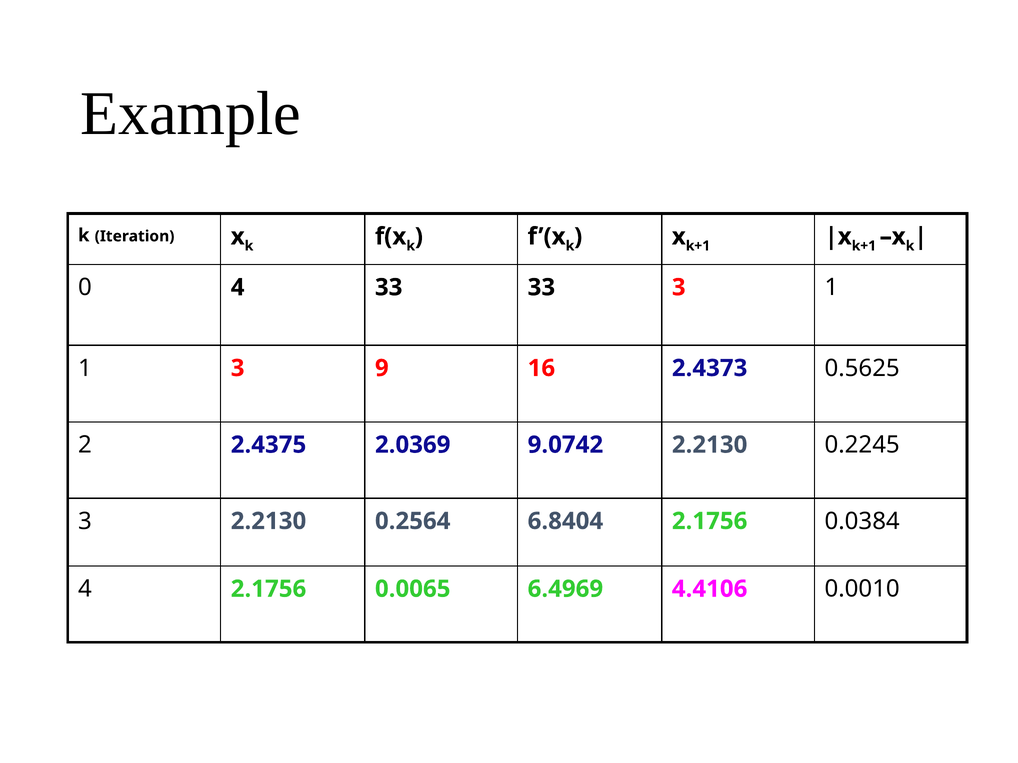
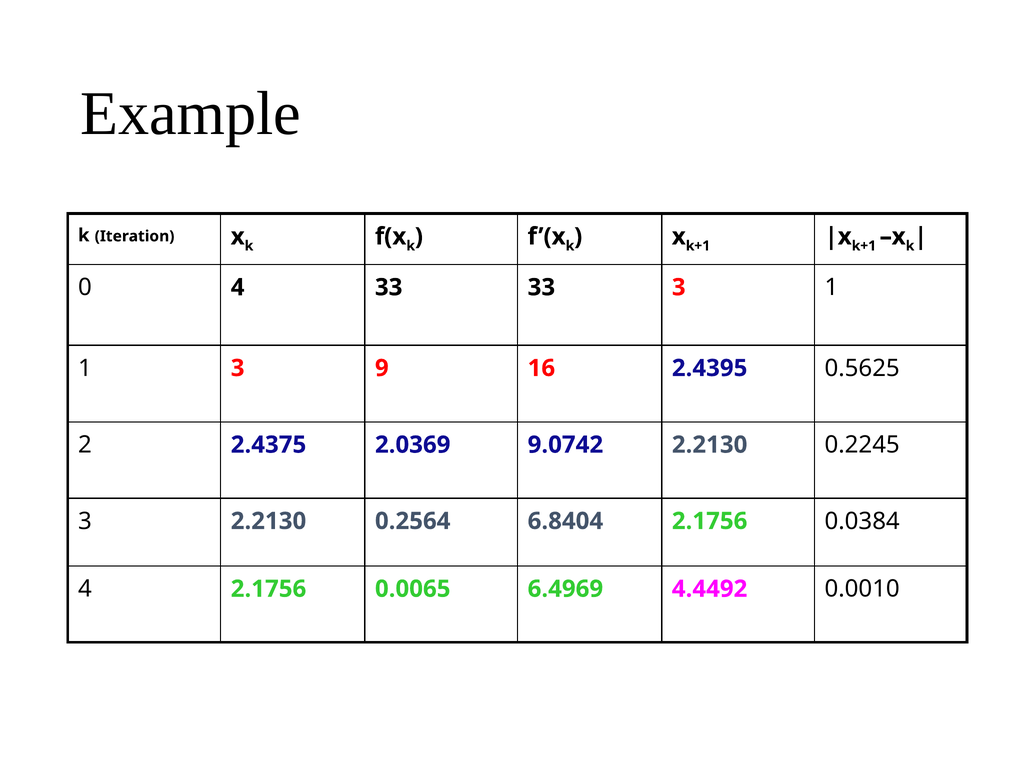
2.4373: 2.4373 -> 2.4395
4.4106: 4.4106 -> 4.4492
